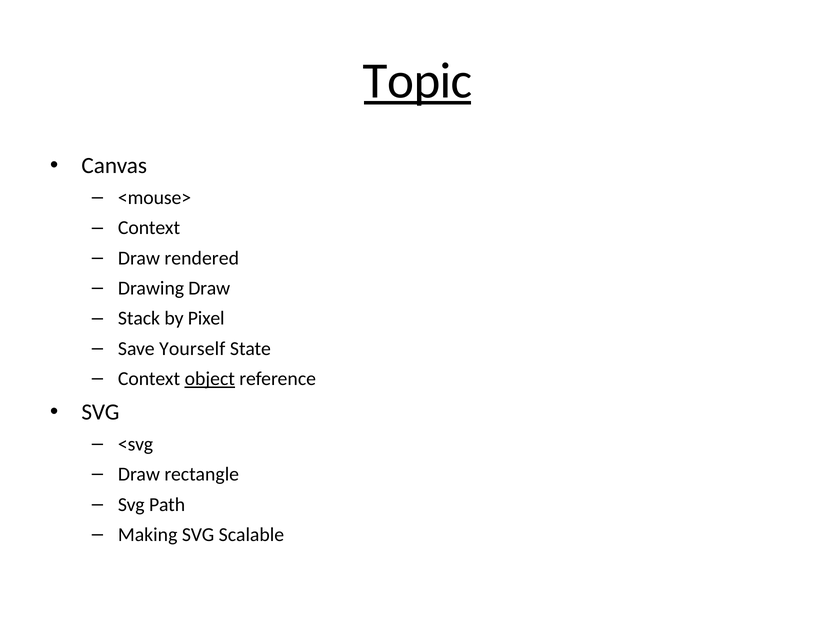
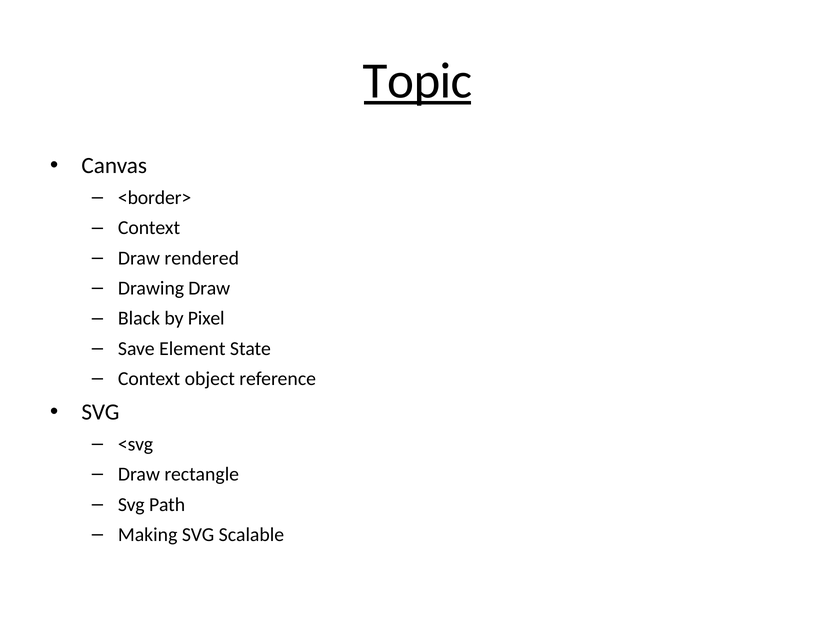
<mouse>: <mouse> -> <border>
Stack: Stack -> Black
Yourself: Yourself -> Element
object underline: present -> none
